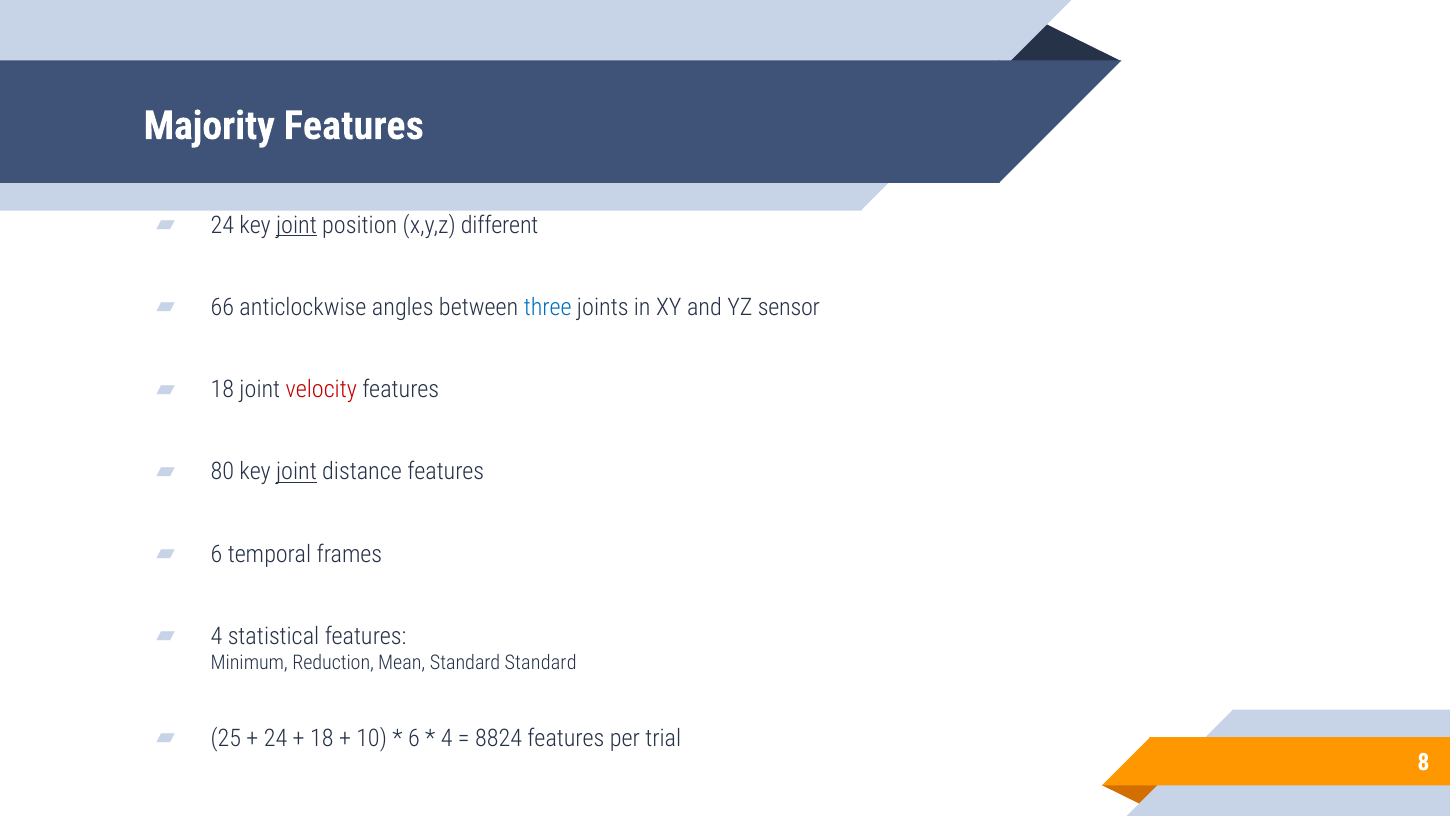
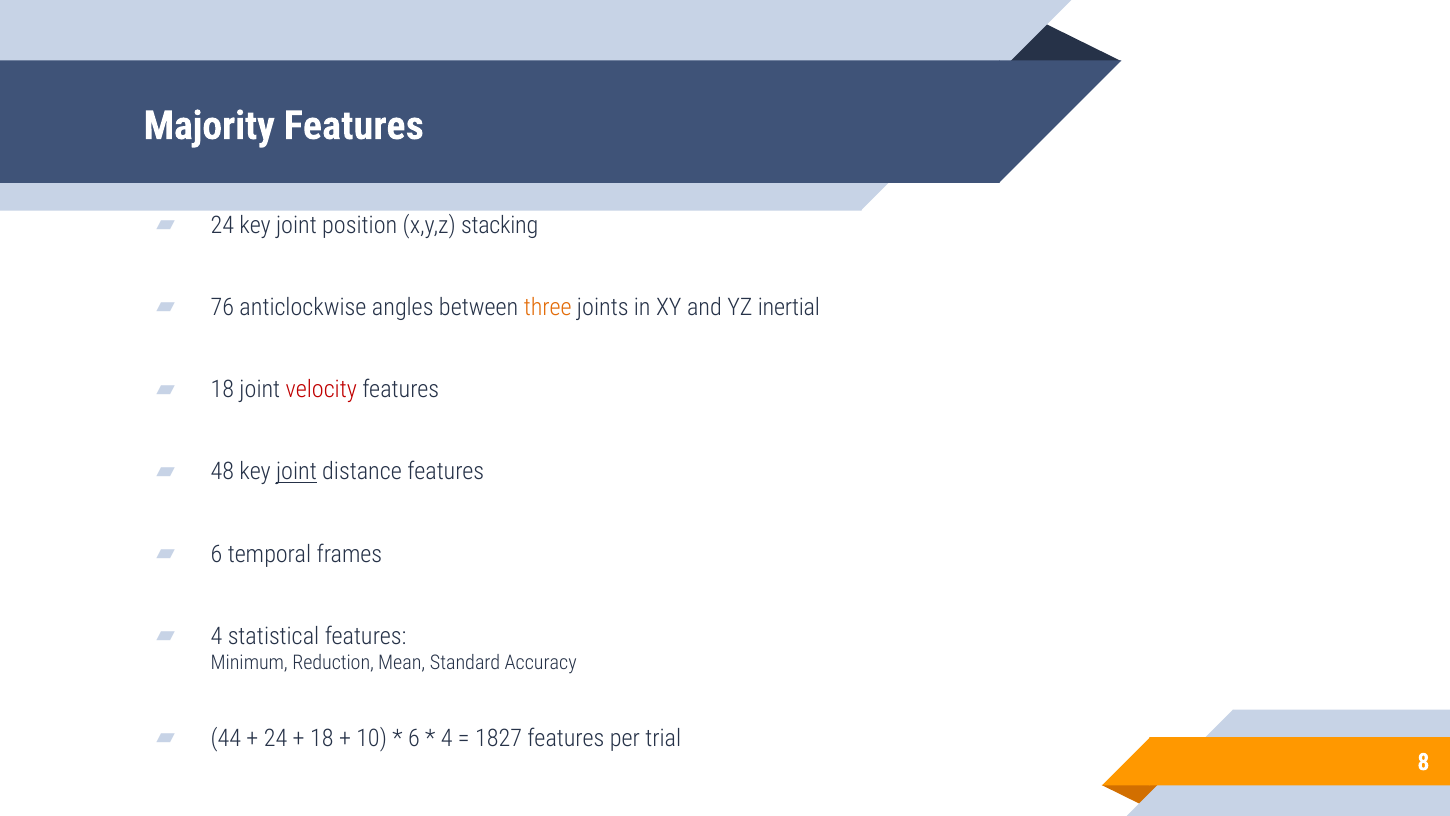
joint at (296, 225) underline: present -> none
different: different -> stacking
66: 66 -> 76
three colour: blue -> orange
sensor: sensor -> inertial
80: 80 -> 48
Standard Standard: Standard -> Accuracy
25: 25 -> 44
8824: 8824 -> 1827
